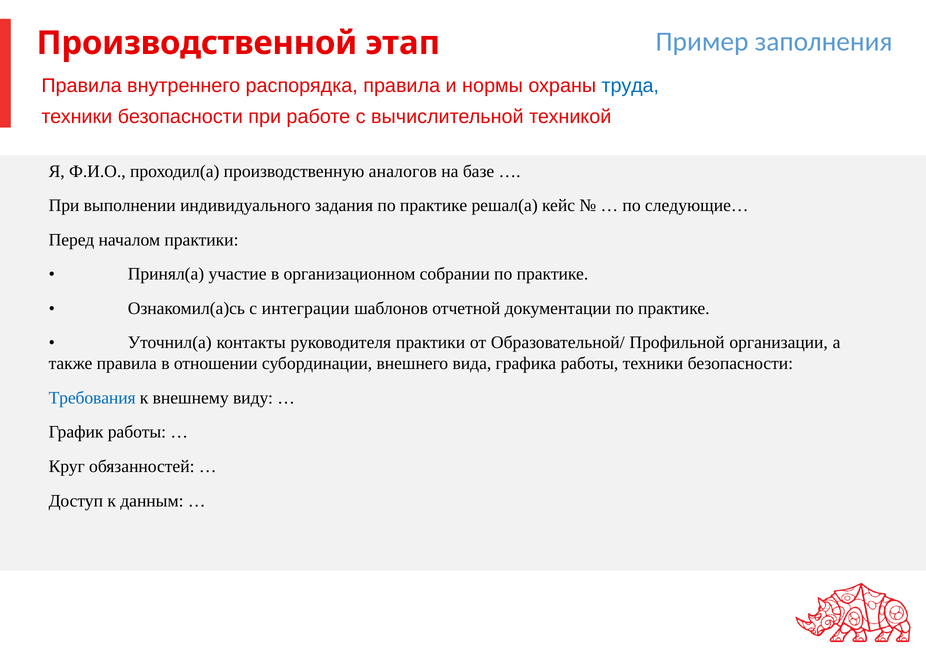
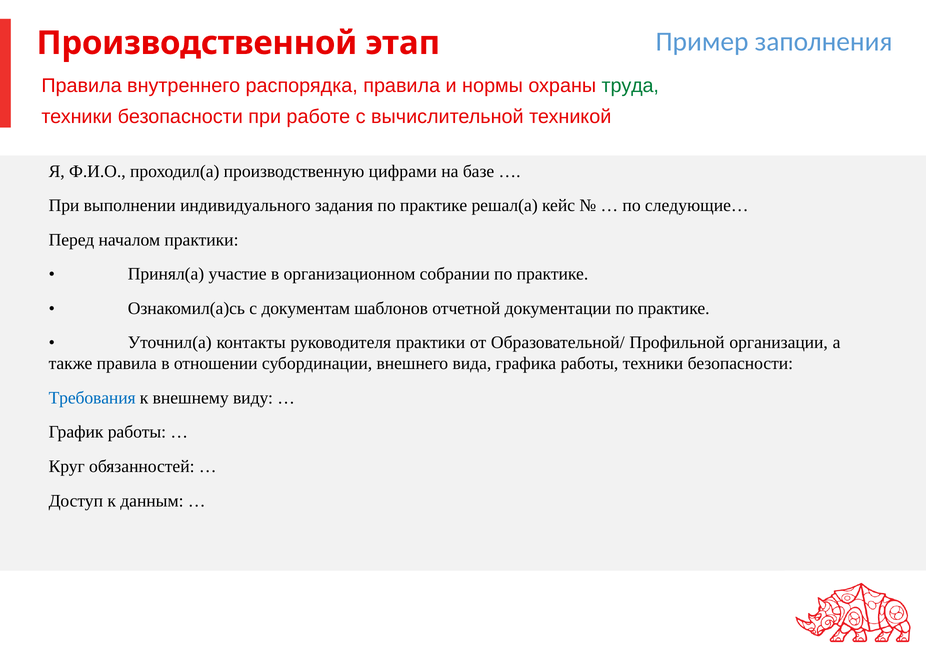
труда colour: blue -> green
аналогов: аналогов -> цифрами
интеграции: интеграции -> документам
